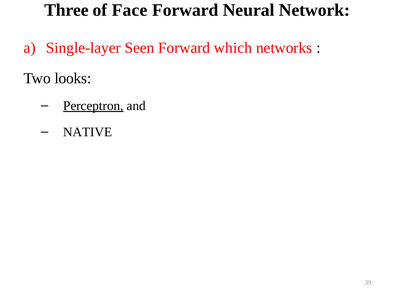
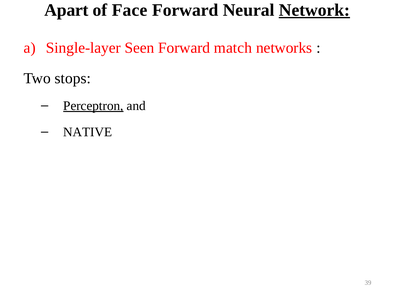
Three: Three -> Apart
Network underline: none -> present
which: which -> match
looks: looks -> stops
